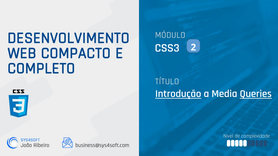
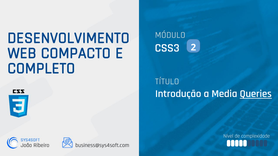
Introdução underline: present -> none
